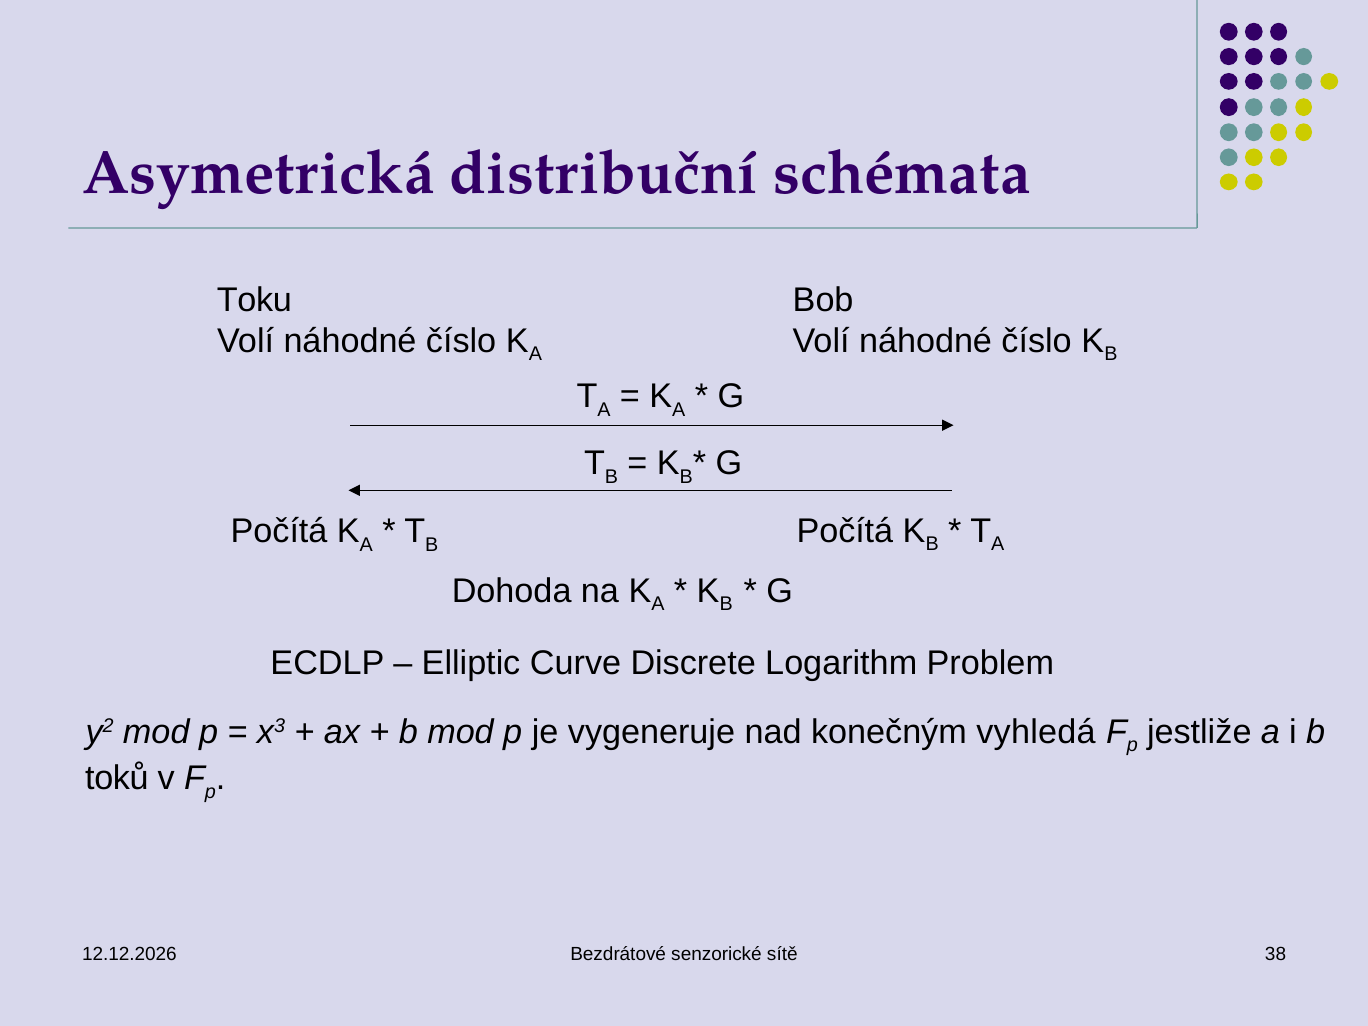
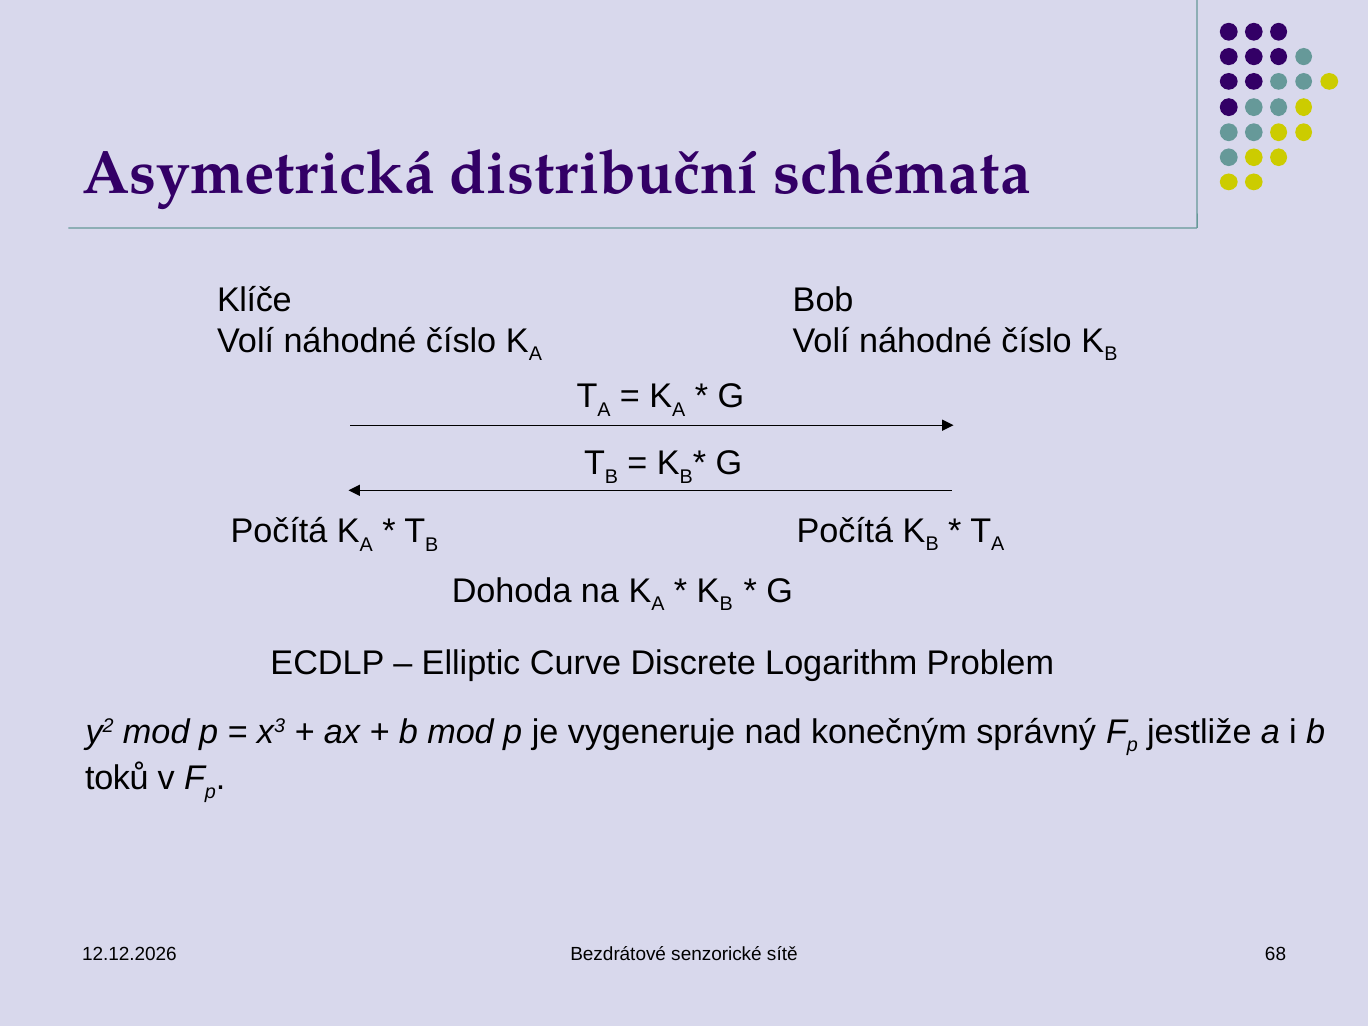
Toku: Toku -> Klíče
vyhledá: vyhledá -> správný
38: 38 -> 68
